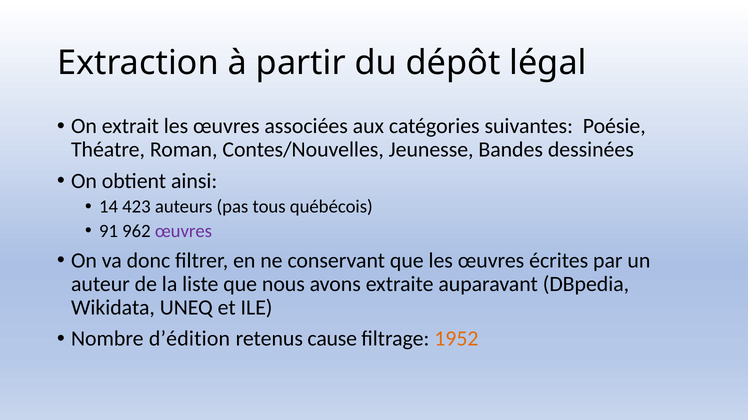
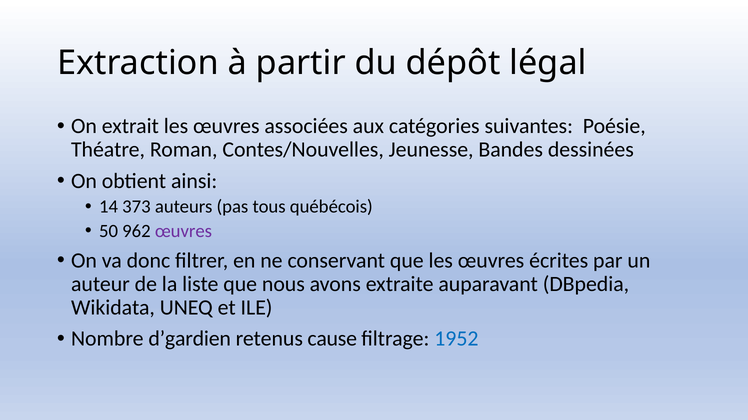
423: 423 -> 373
91: 91 -> 50
d’édition: d’édition -> d’gardien
1952 colour: orange -> blue
